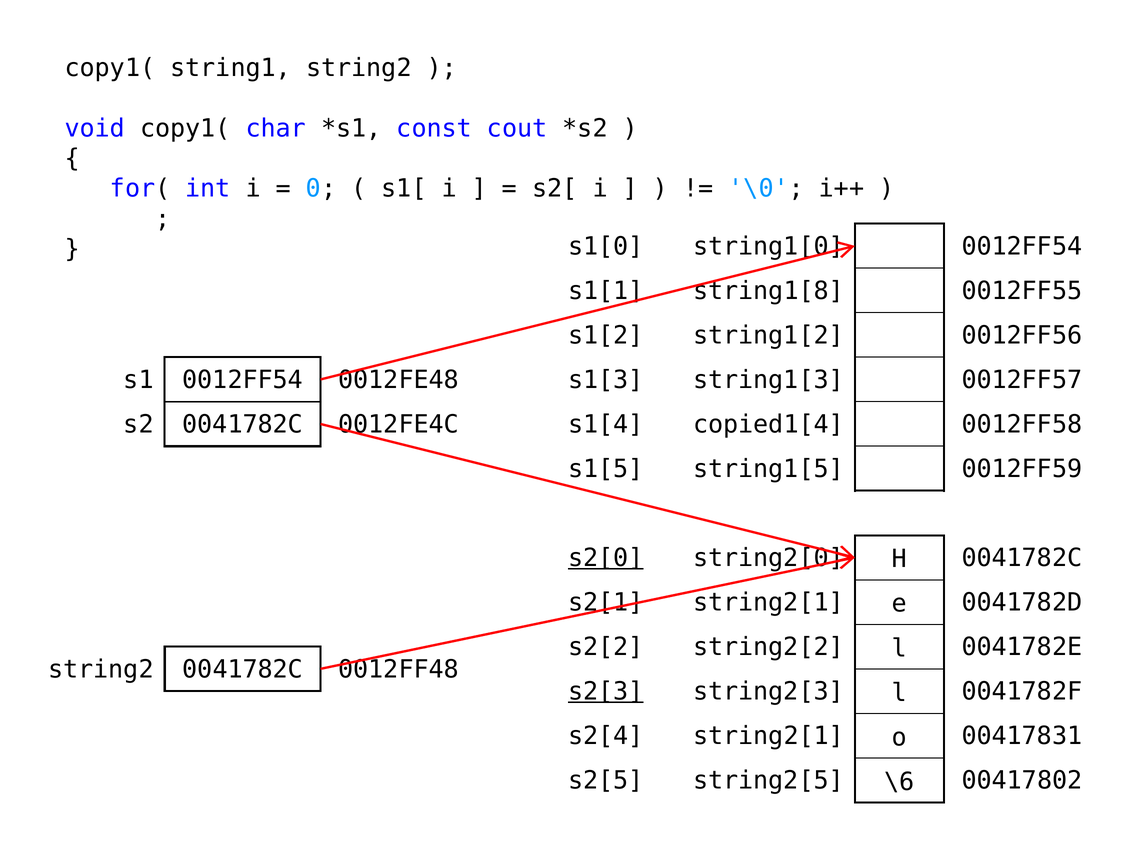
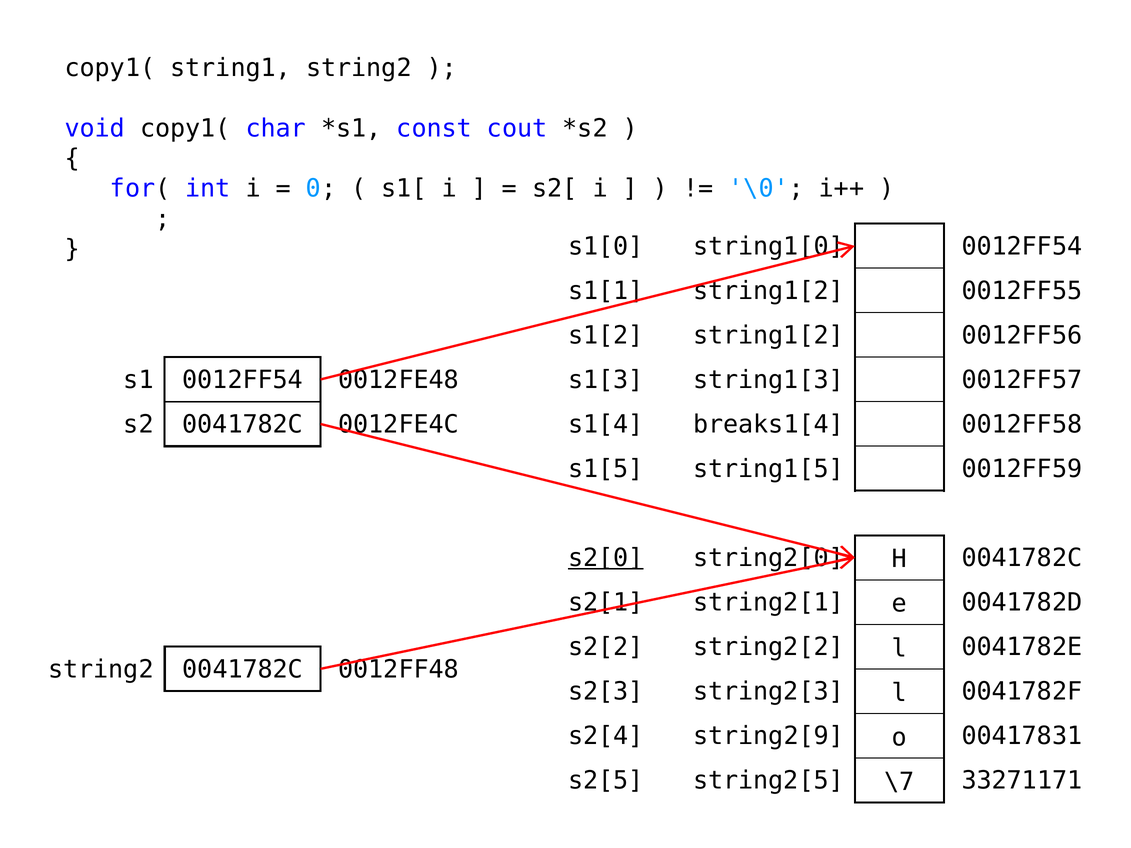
s1[1 string1[8: string1[8 -> string1[2
copied1[4: copied1[4 -> breaks1[4
s2[3 underline: present -> none
s2[4 string2[1: string2[1 -> string2[9
00417802: 00417802 -> 33271171
\6: \6 -> \7
